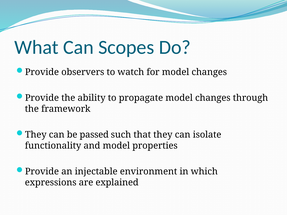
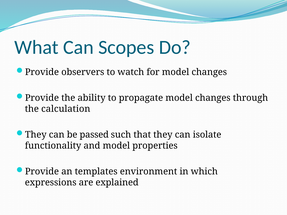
framework: framework -> calculation
injectable: injectable -> templates
